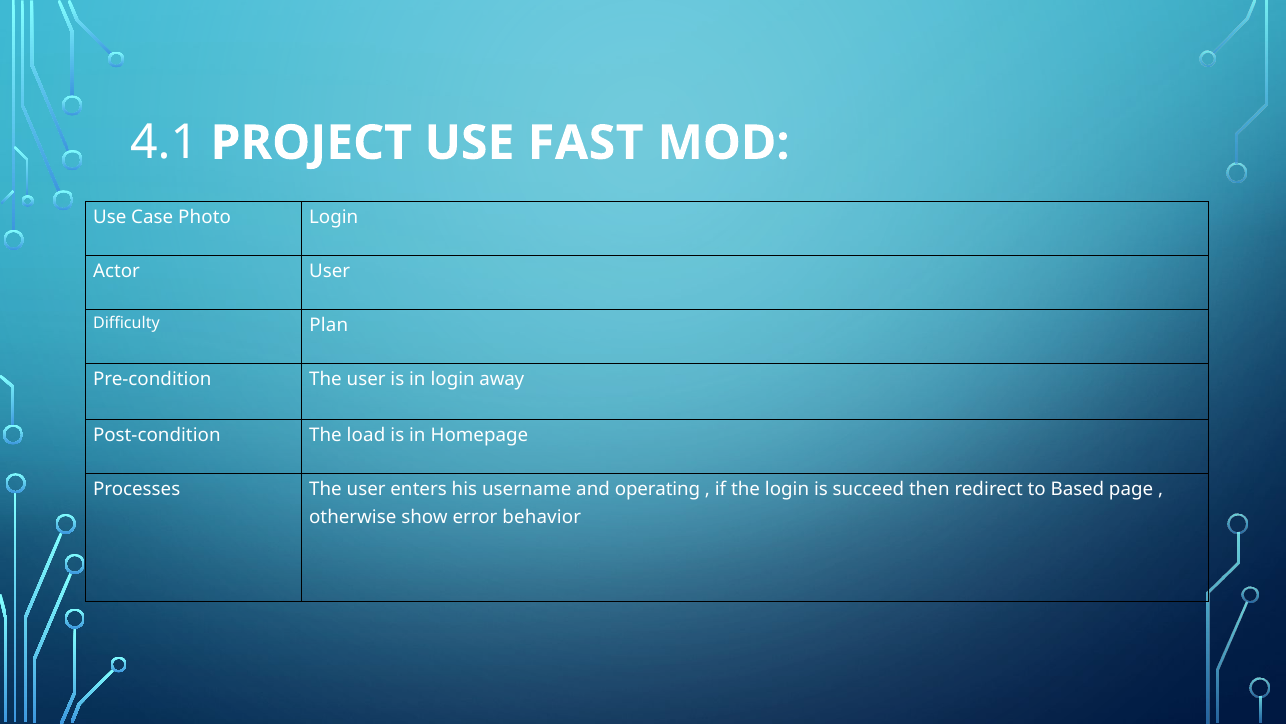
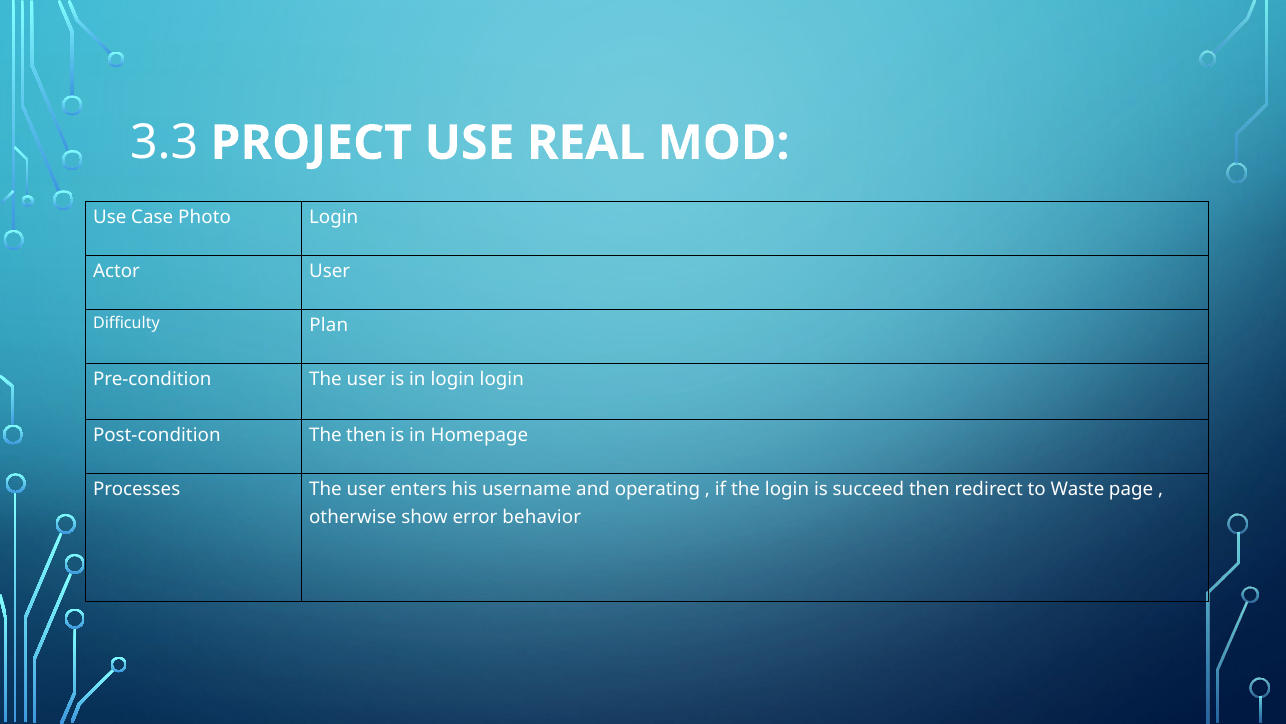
4.1: 4.1 -> 3.3
FAST: FAST -> REAL
login away: away -> login
The load: load -> then
Based: Based -> Waste
